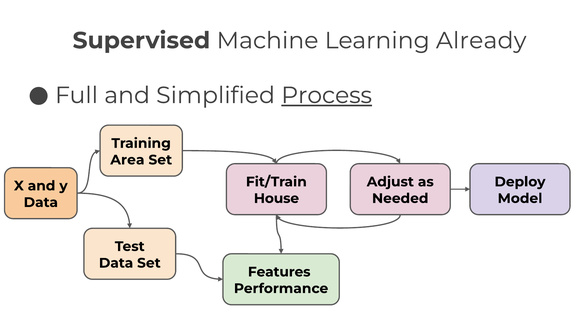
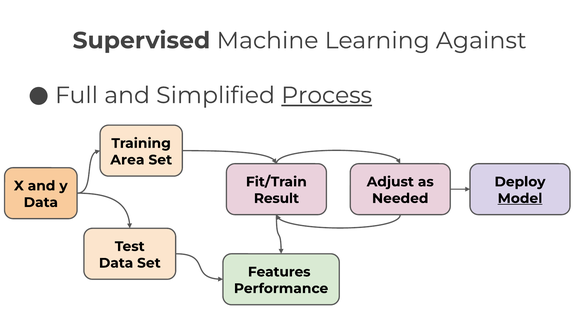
Already: Already -> Against
House: House -> Result
Model underline: none -> present
